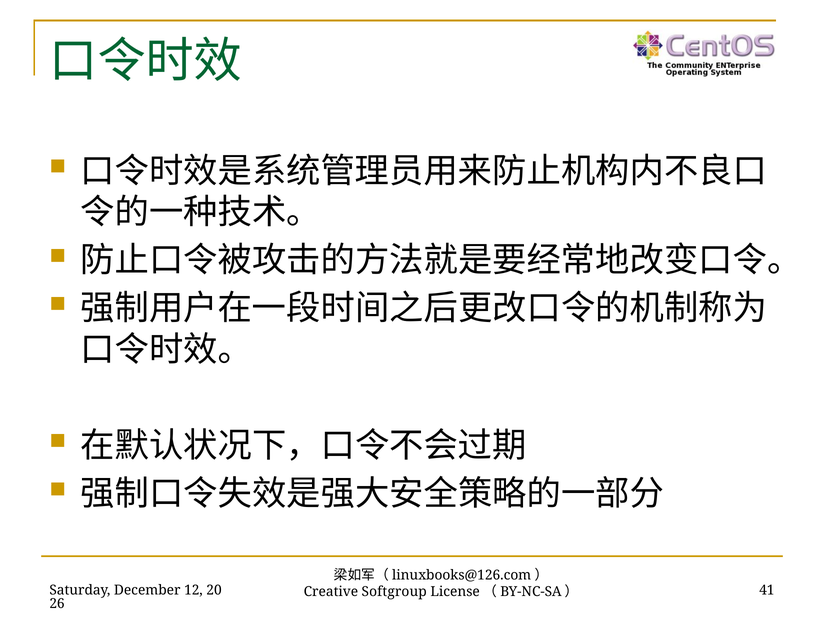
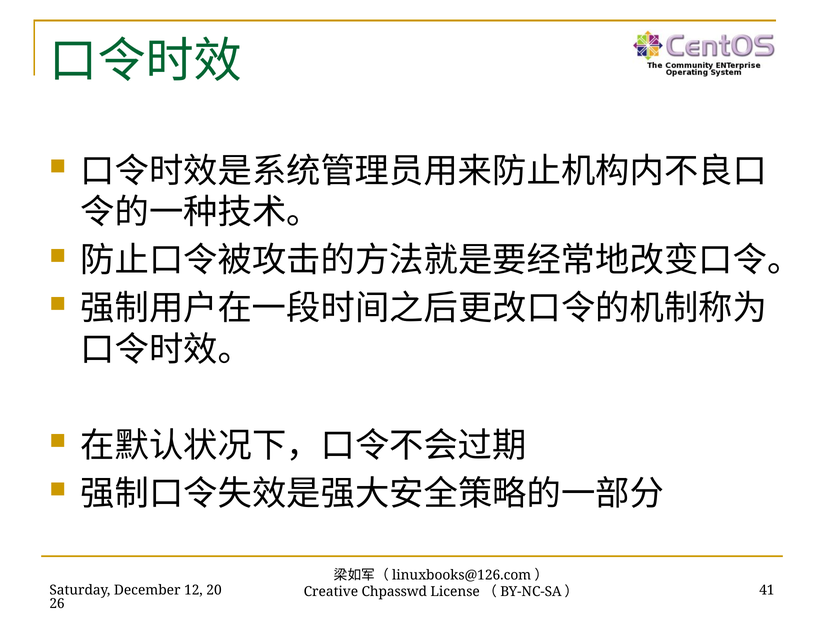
Softgroup: Softgroup -> Chpasswd
